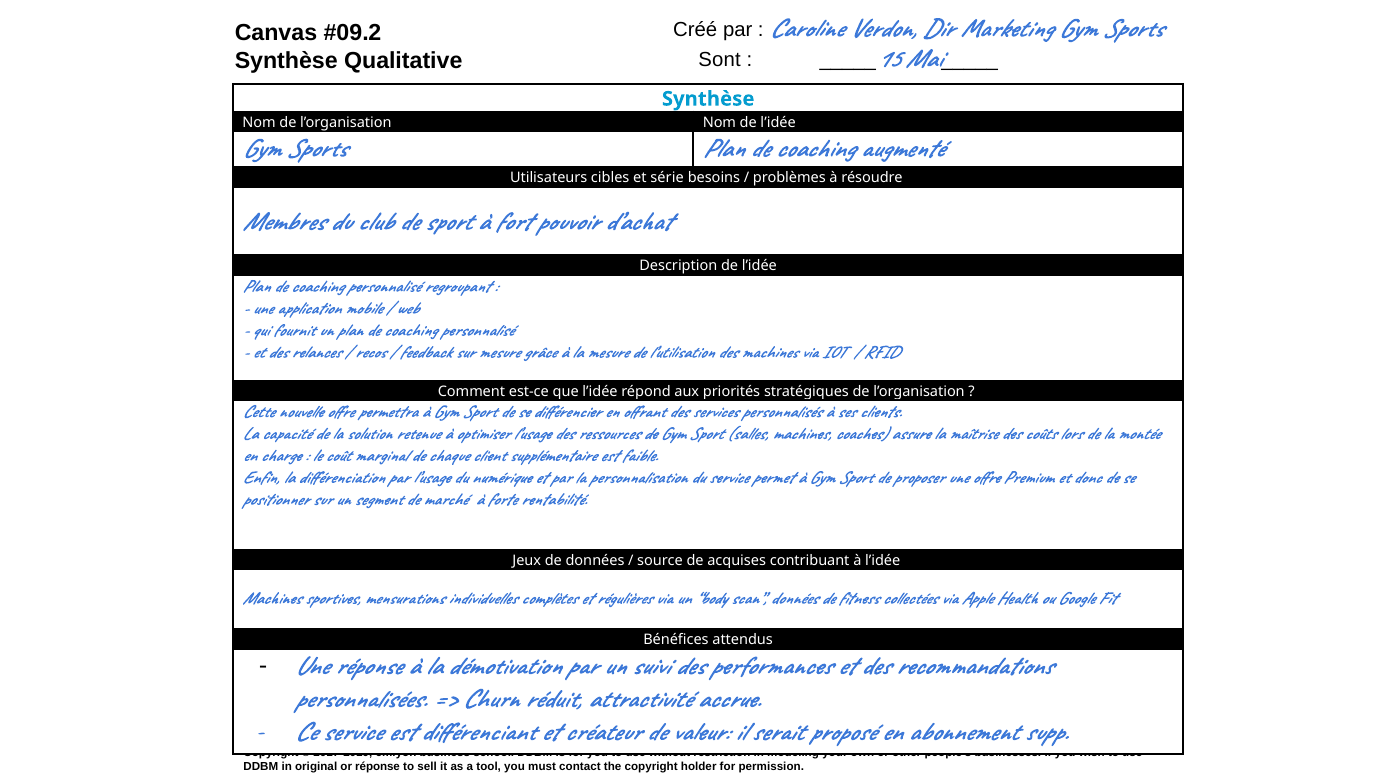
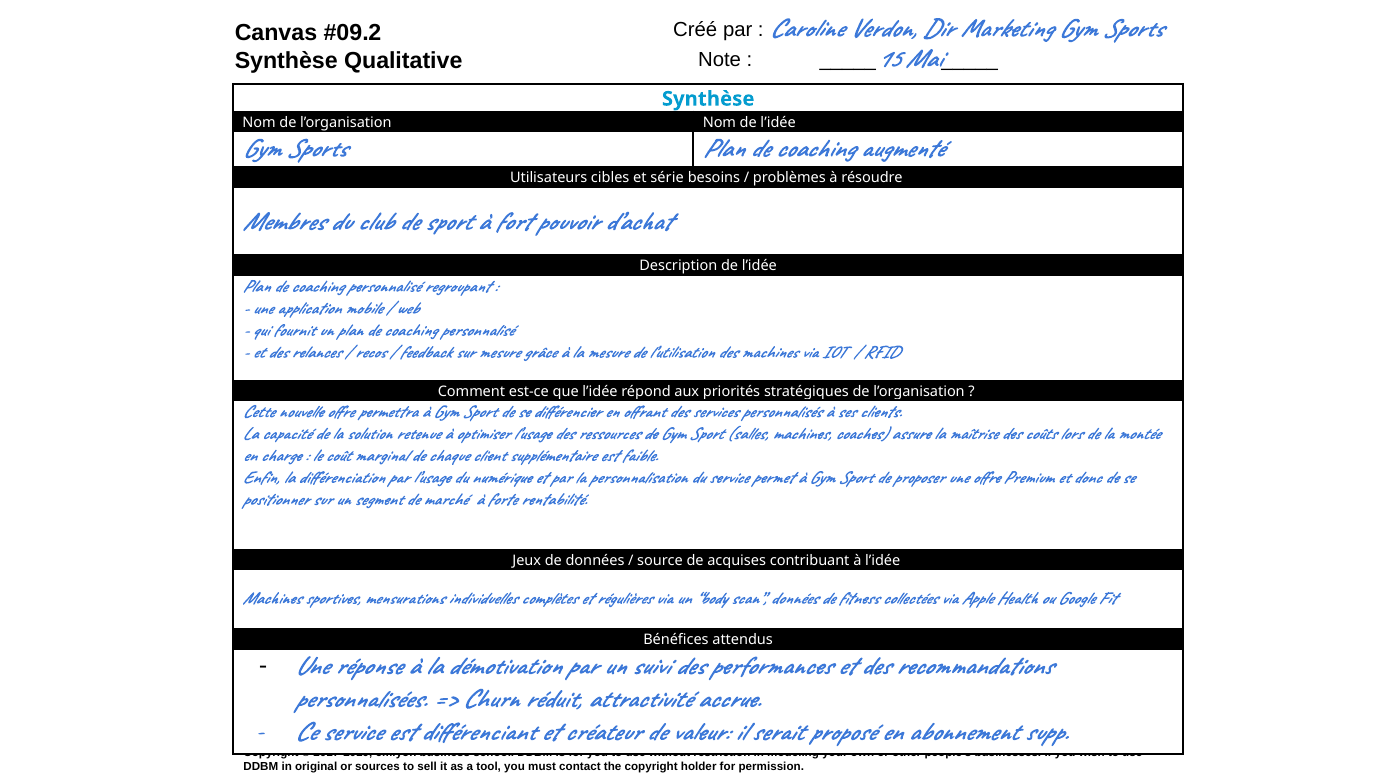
Sont: Sont -> Note
or réponse: réponse -> sources
